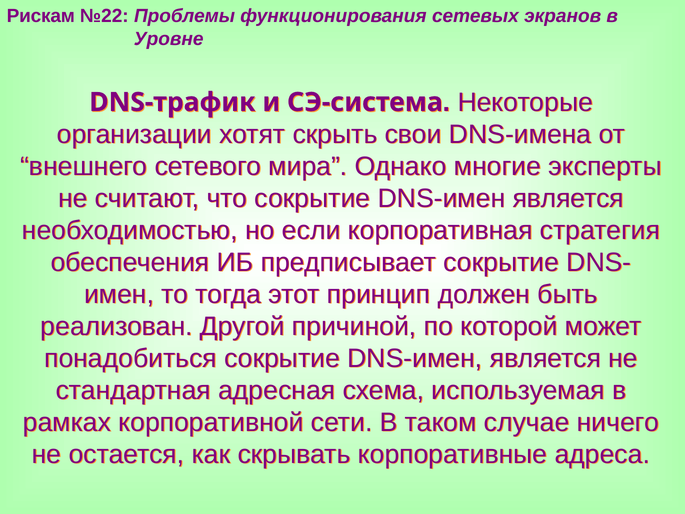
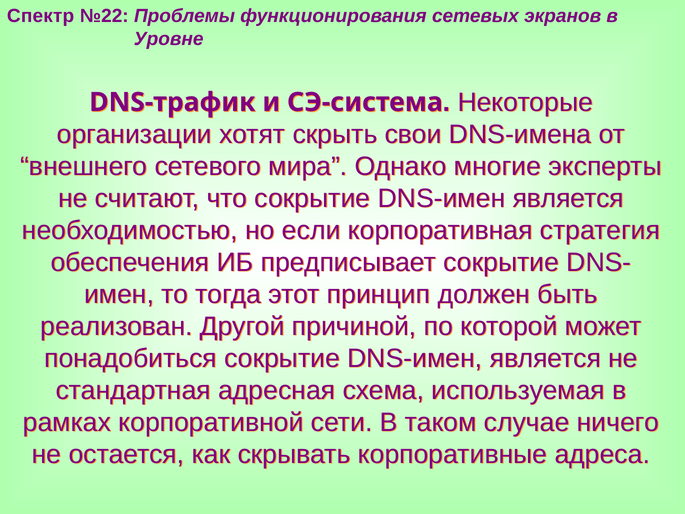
Рискам: Рискам -> Спектр
